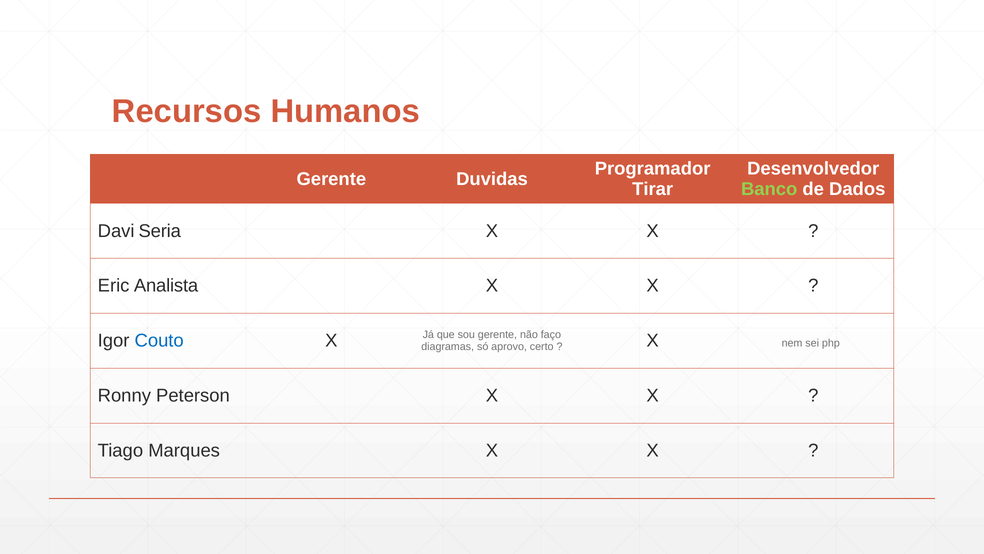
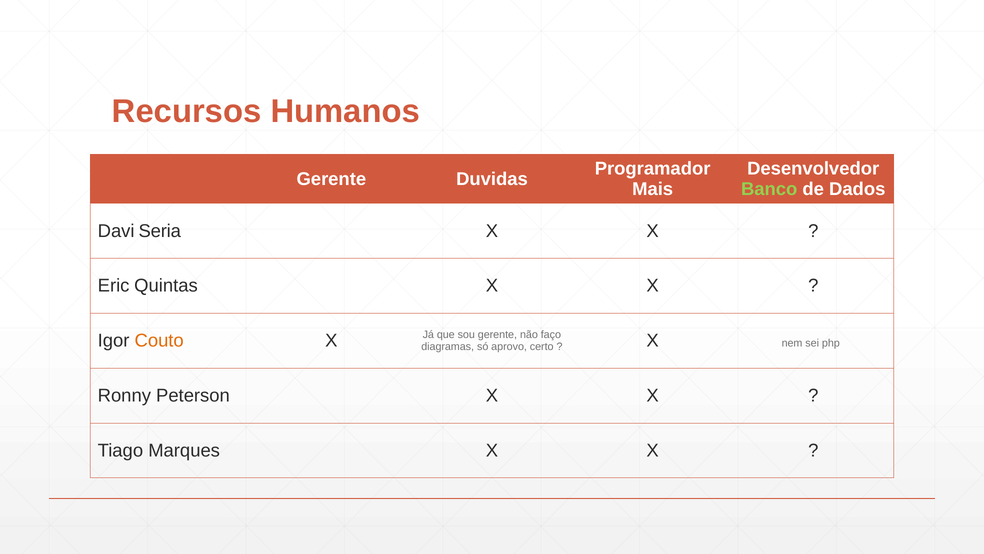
Tirar: Tirar -> Mais
Analista: Analista -> Quintas
Couto colour: blue -> orange
